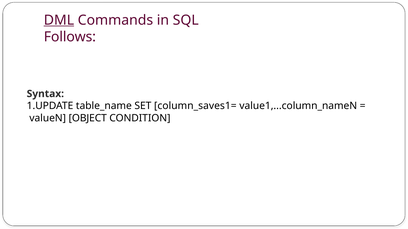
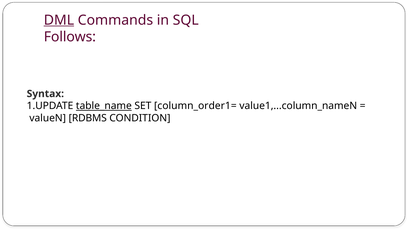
table_name underline: none -> present
column_saves1=: column_saves1= -> column_order1=
OBJECT: OBJECT -> RDBMS
